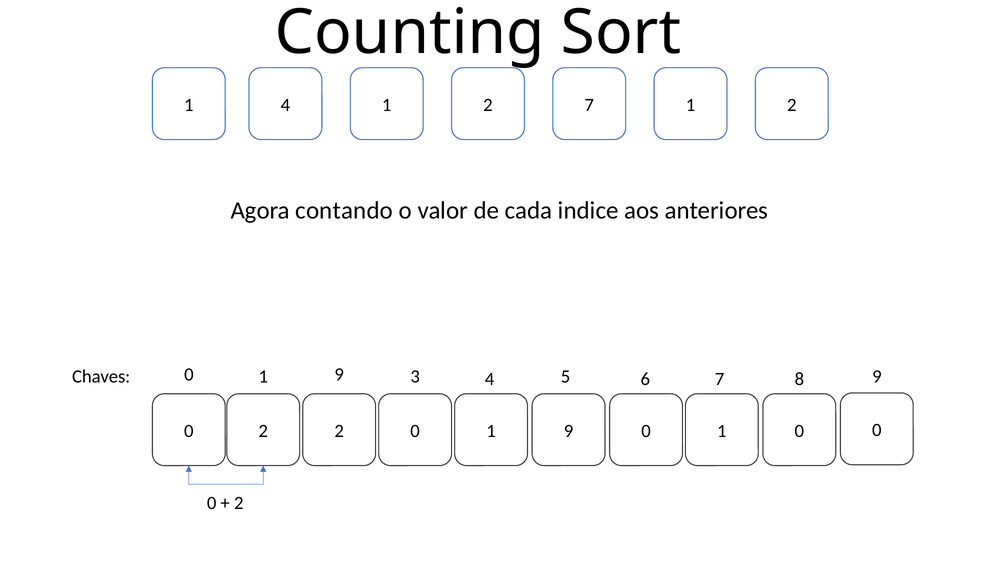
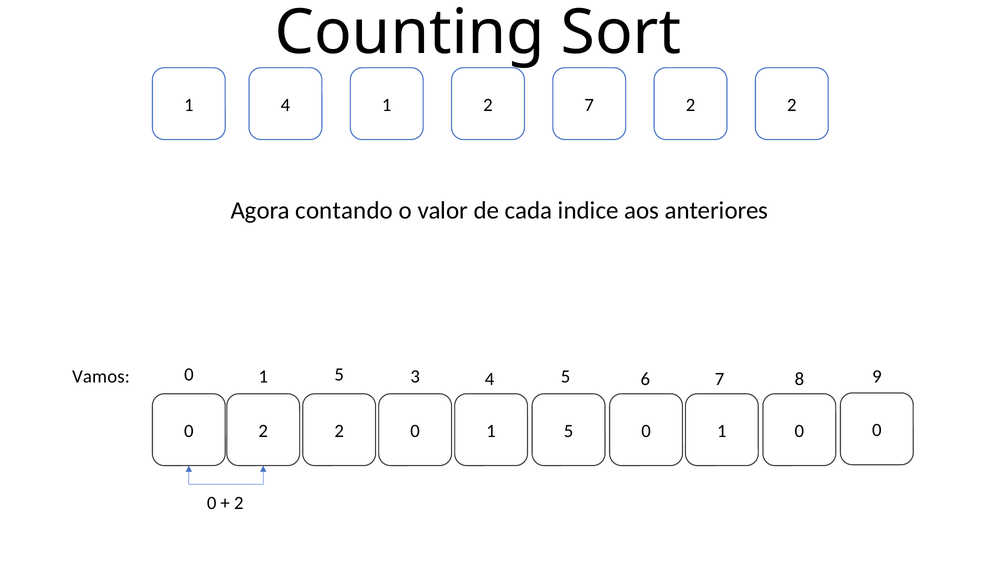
7 1: 1 -> 2
Chaves: Chaves -> Vamos
9 at (339, 374): 9 -> 5
2 0 1 9: 9 -> 5
